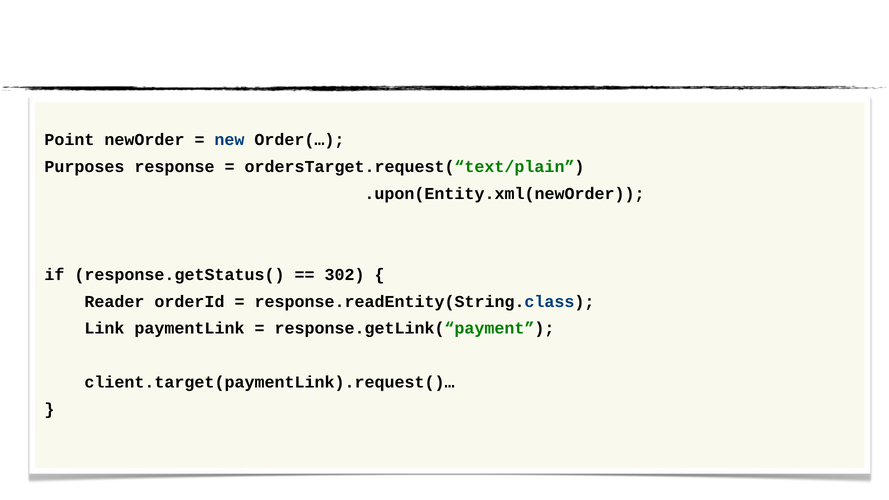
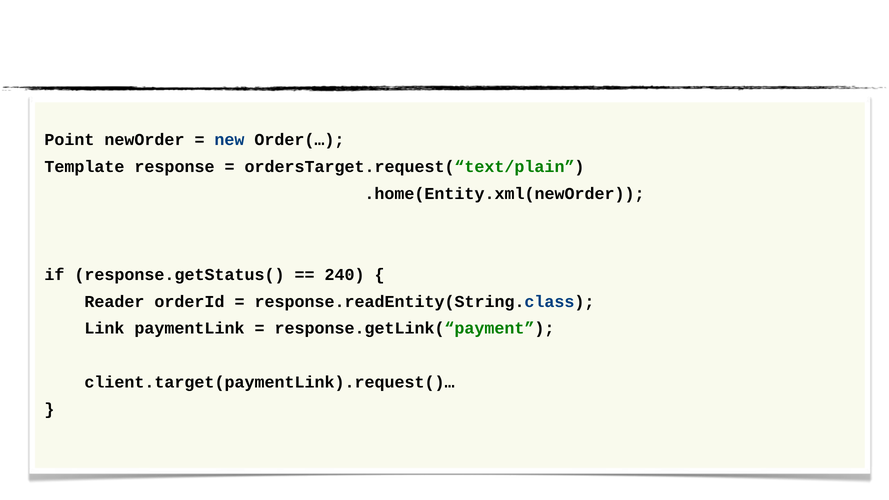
Purposes: Purposes -> Template
.upon(Entity.xml(newOrder: .upon(Entity.xml(newOrder -> .home(Entity.xml(newOrder
302: 302 -> 240
